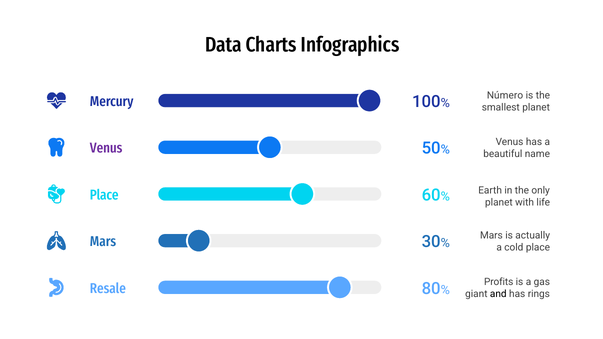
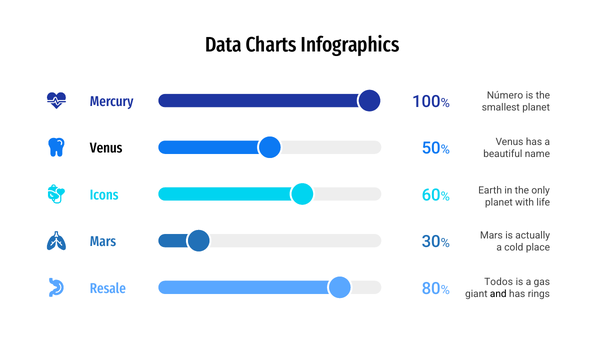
Venus at (106, 148) colour: purple -> black
Place at (104, 195): Place -> Icons
Profits: Profits -> Todos
